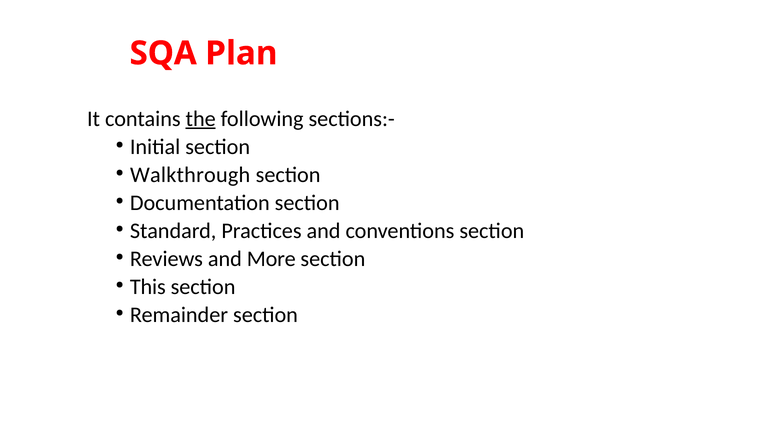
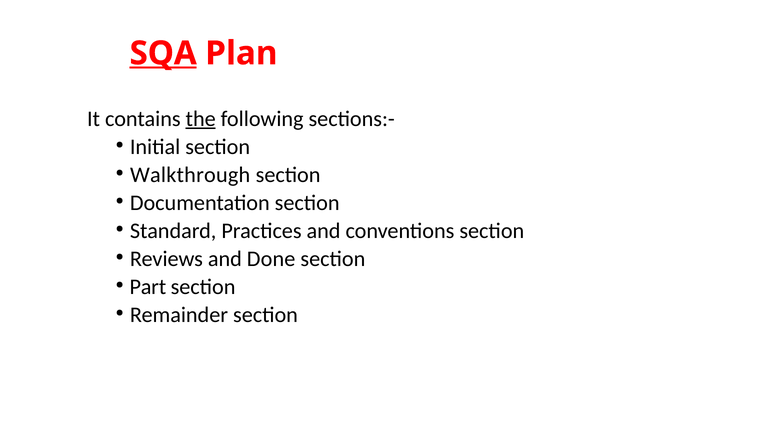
SQA underline: none -> present
More: More -> Done
This: This -> Part
